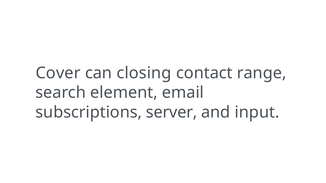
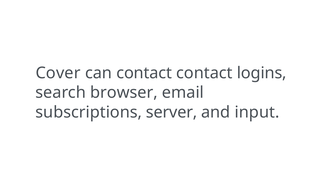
can closing: closing -> contact
range: range -> logins
element: element -> browser
